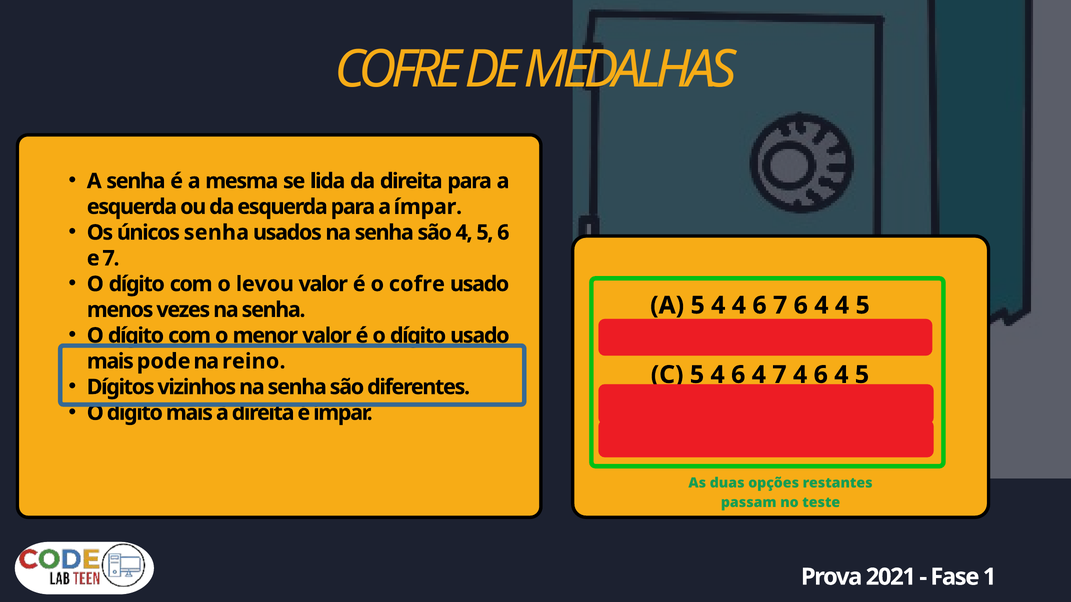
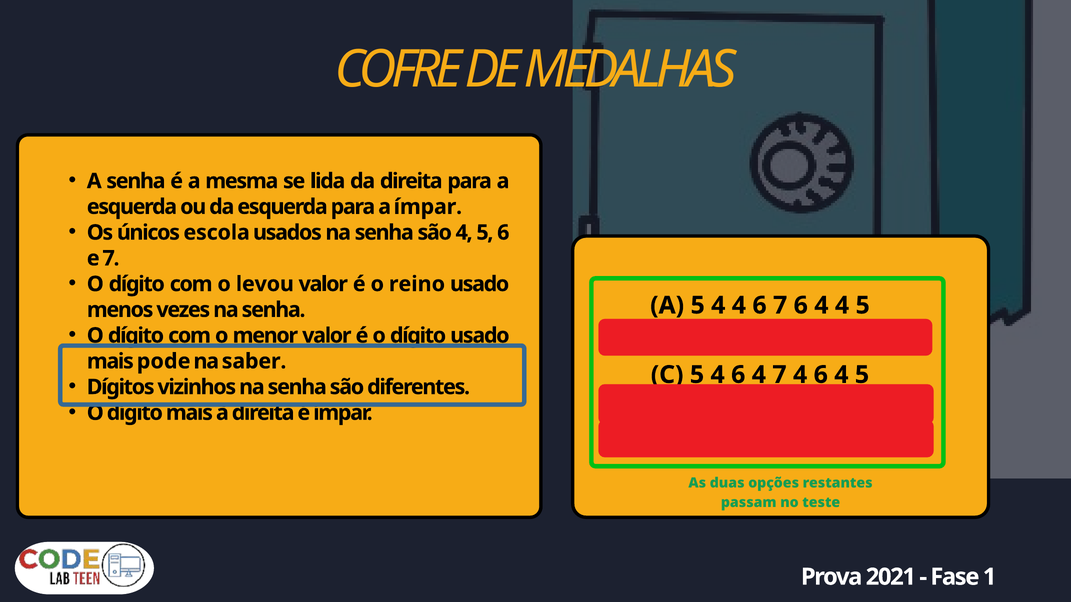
únicos senha: senha -> escola
o cofre: cofre -> reino
reino: reino -> saber
